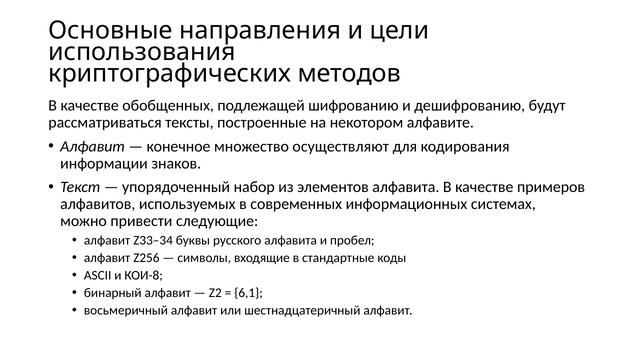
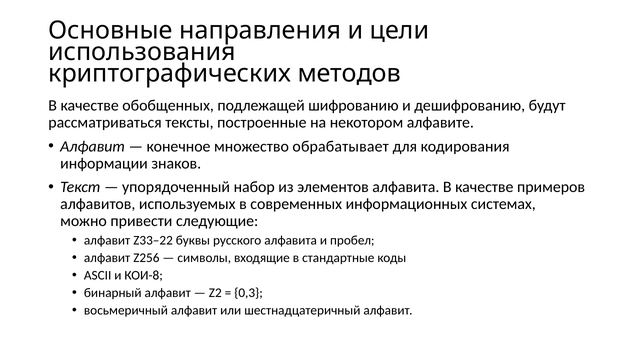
осуществляют: осуществляют -> обрабатывает
Z33–34: Z33–34 -> Z33–22
6,1: 6,1 -> 0,3
